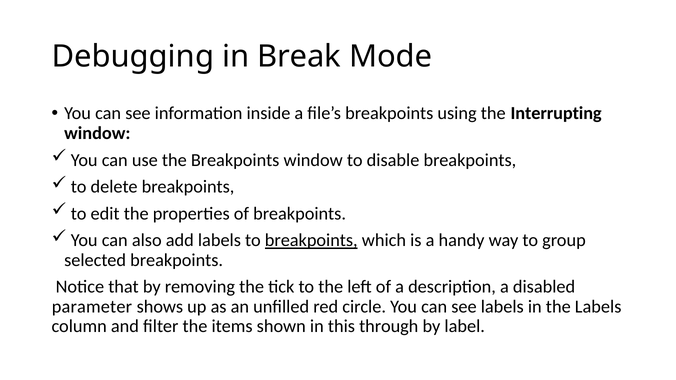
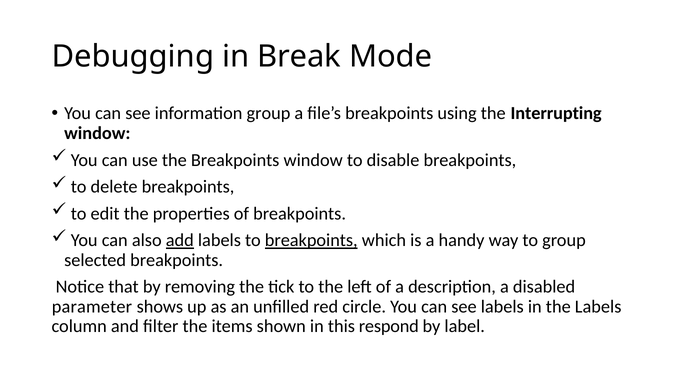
information inside: inside -> group
add underline: none -> present
through: through -> respond
